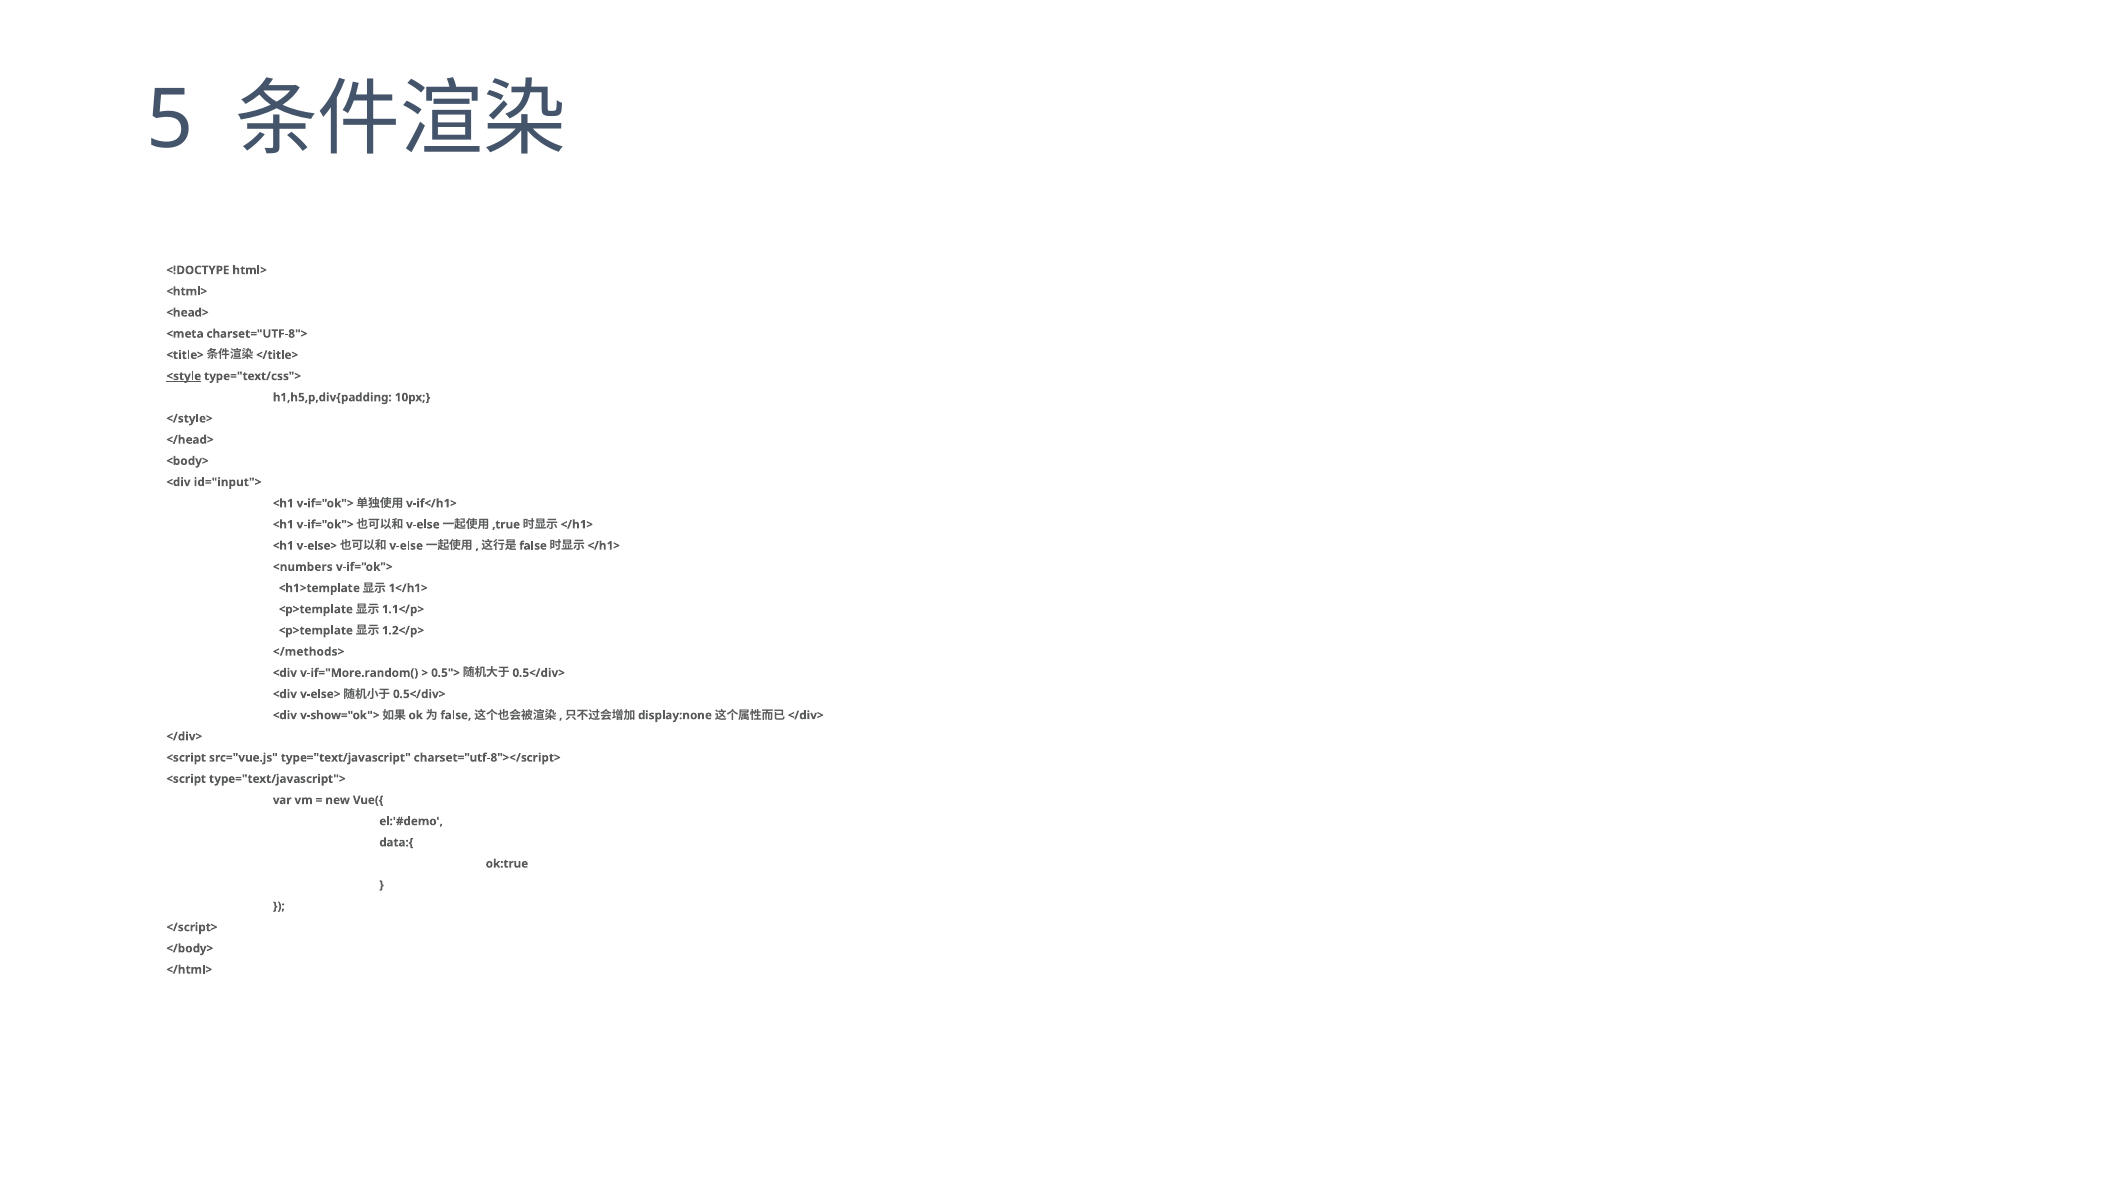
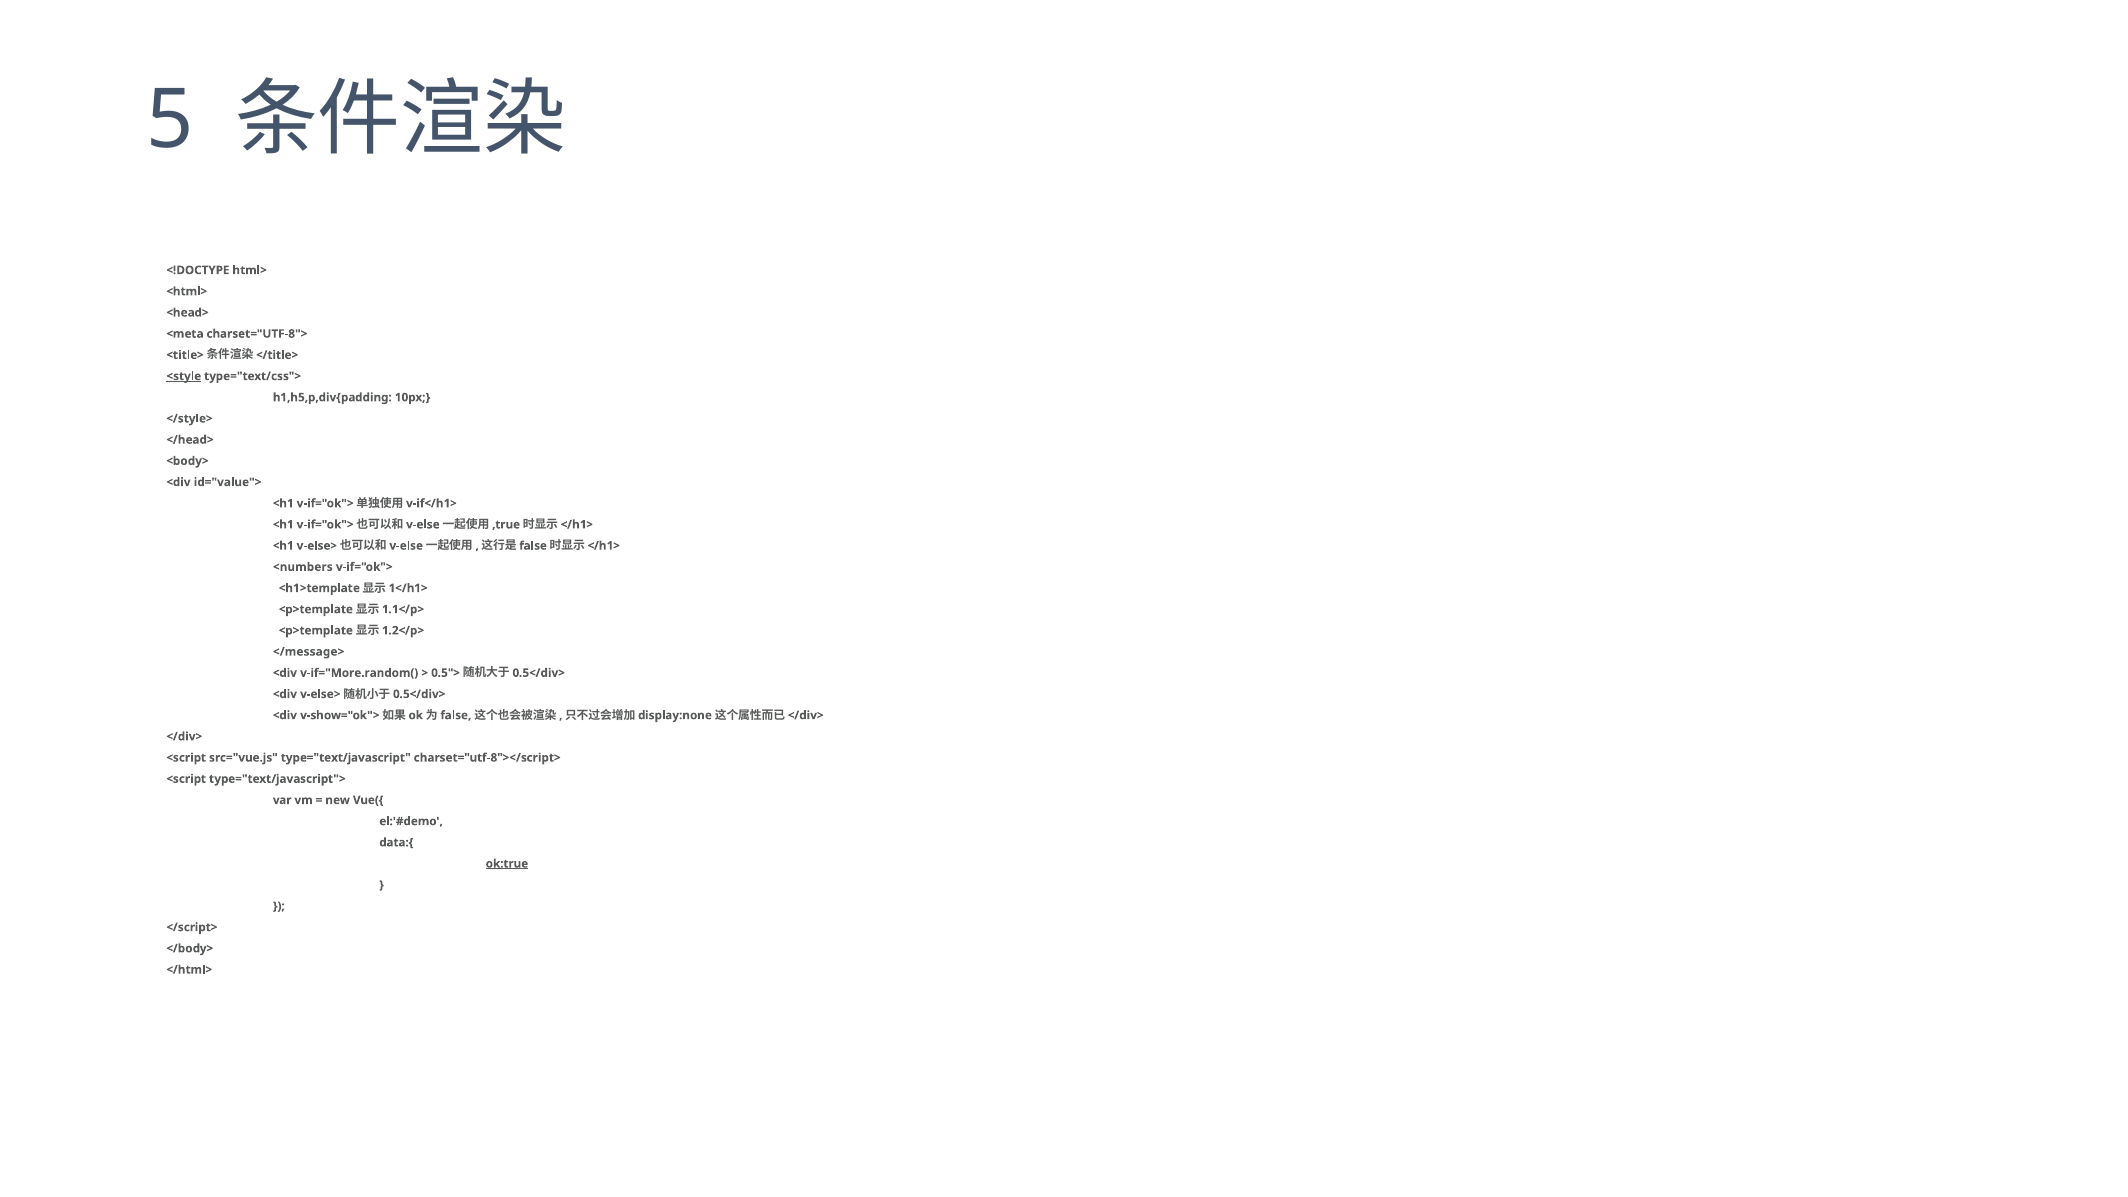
id="input">: id="input"> -> id="value">
</methods>: </methods> -> </message>
ok:true underline: none -> present
